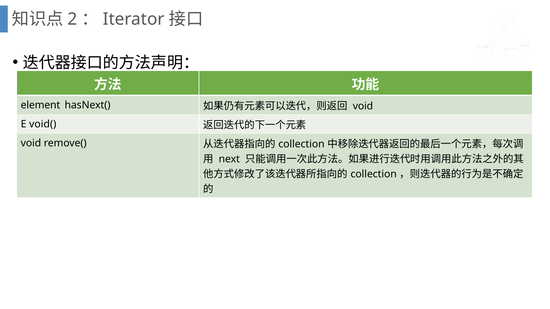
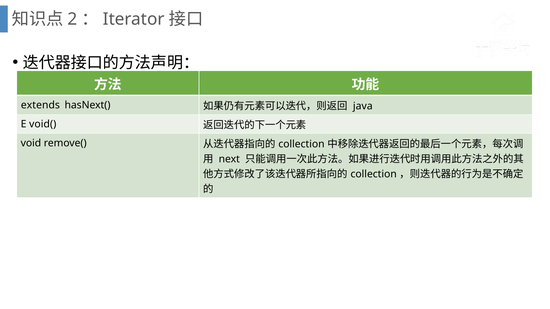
element: element -> extends
void at (363, 106): void -> java
